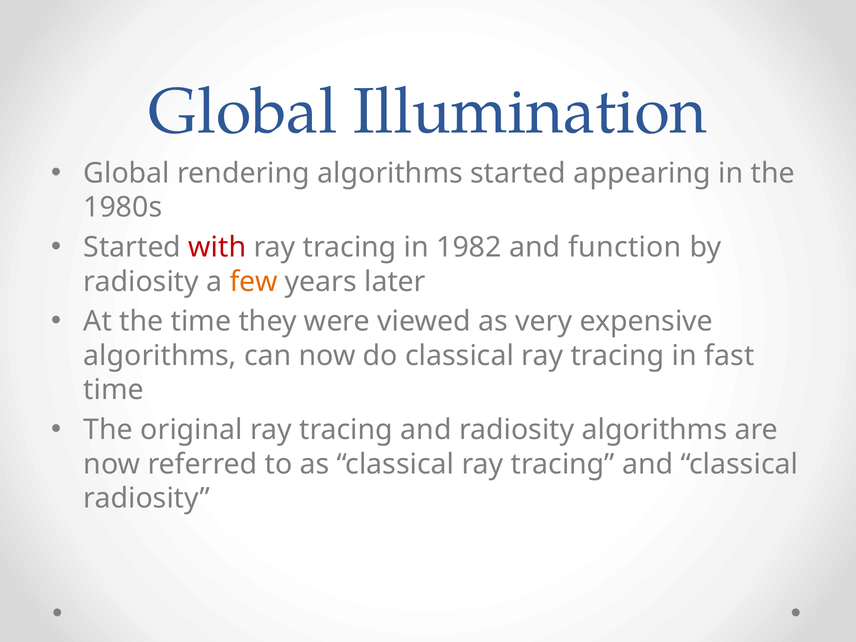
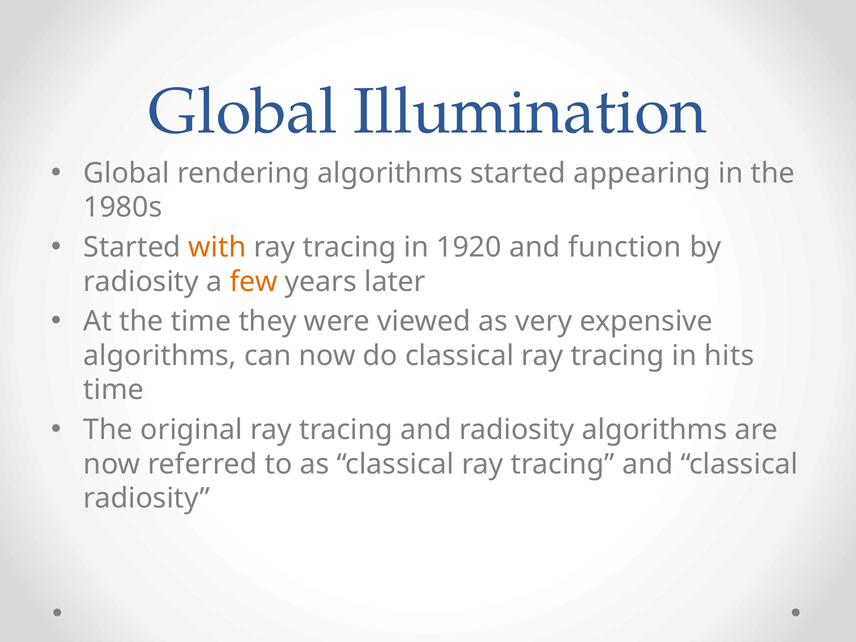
with colour: red -> orange
1982: 1982 -> 1920
fast: fast -> hits
